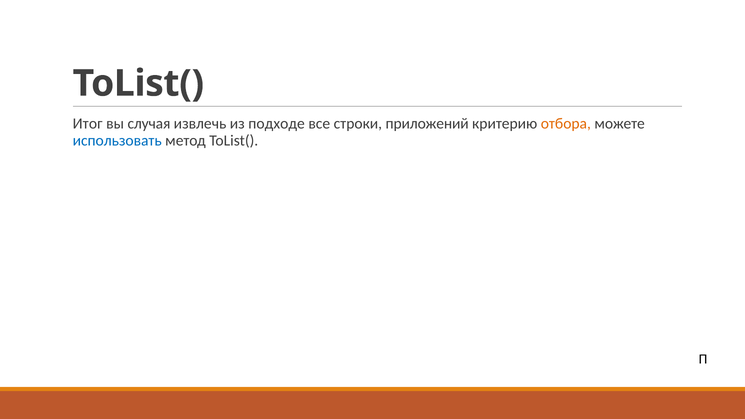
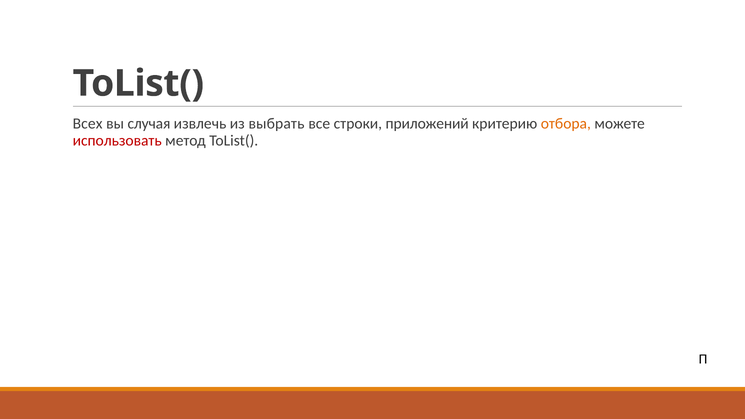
Итог: Итог -> Всех
подходе: подходе -> выбрать
использовать colour: blue -> red
